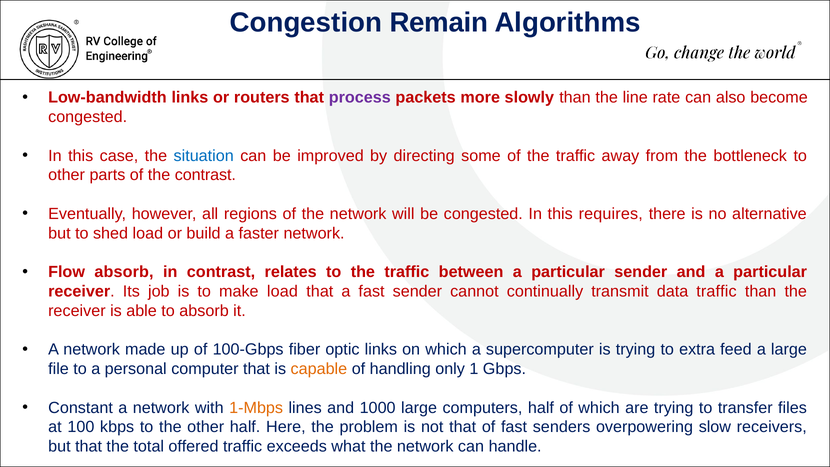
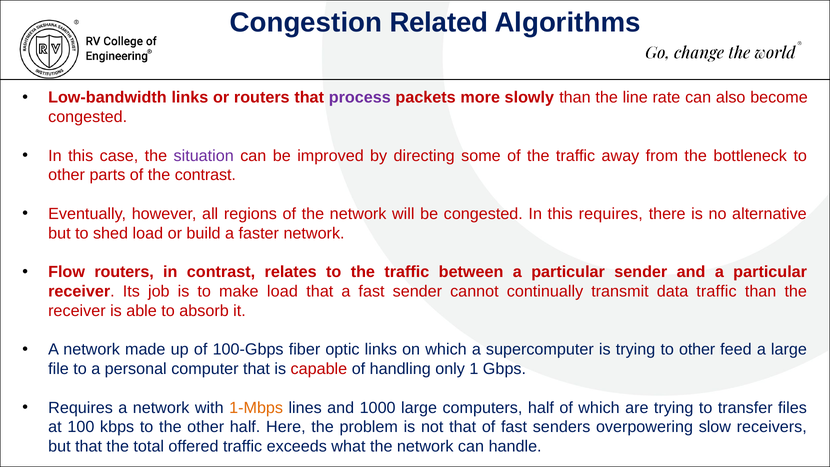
Remain: Remain -> Related
situation colour: blue -> purple
Flow absorb: absorb -> routers
trying to extra: extra -> other
capable colour: orange -> red
Constant at (81, 408): Constant -> Requires
